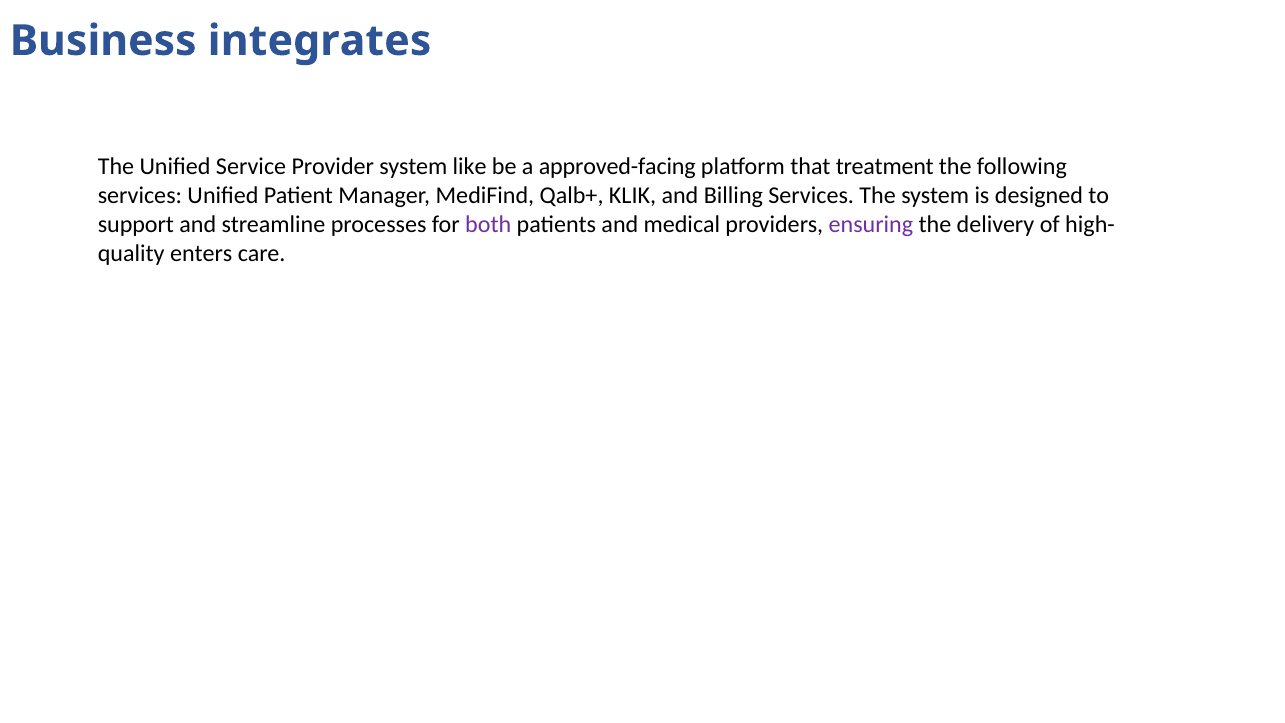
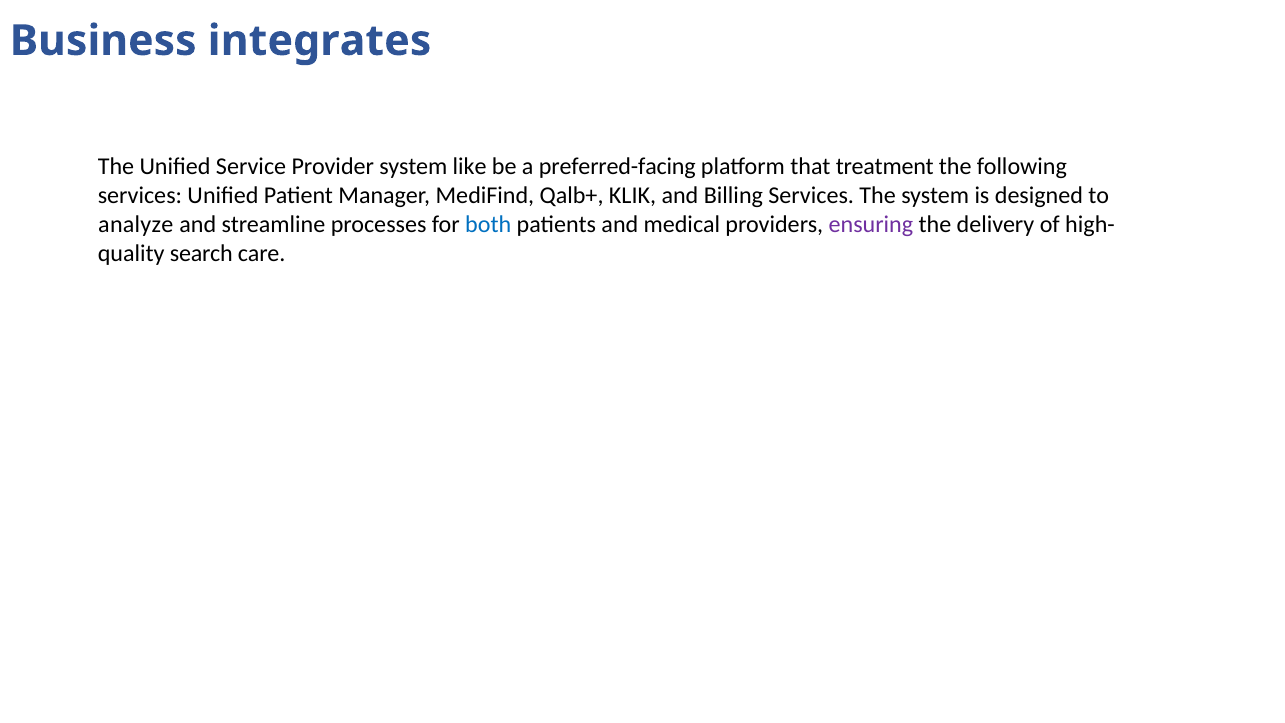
approved-facing: approved-facing -> preferred-facing
support: support -> analyze
both colour: purple -> blue
enters: enters -> search
